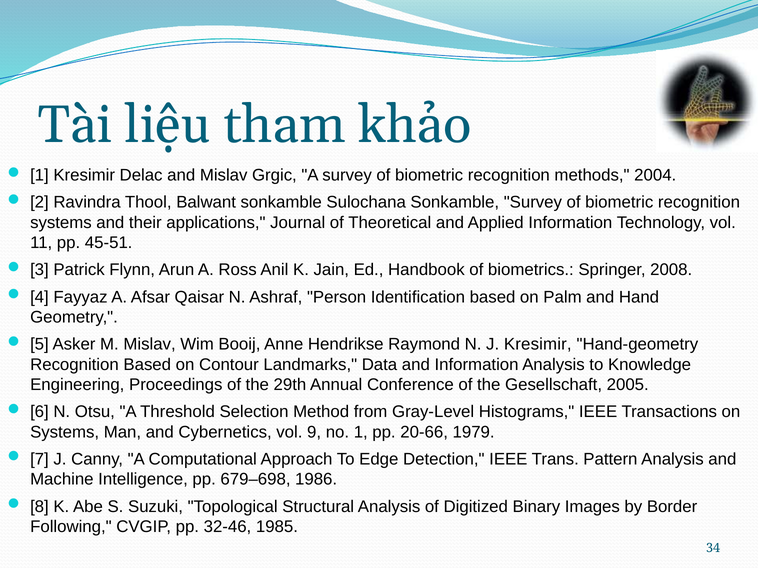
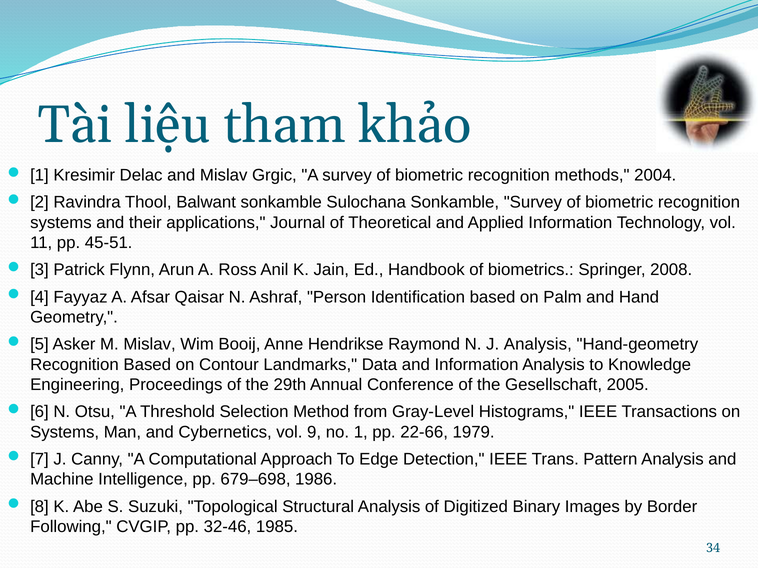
J Kresimir: Kresimir -> Analysis
20-66: 20-66 -> 22-66
